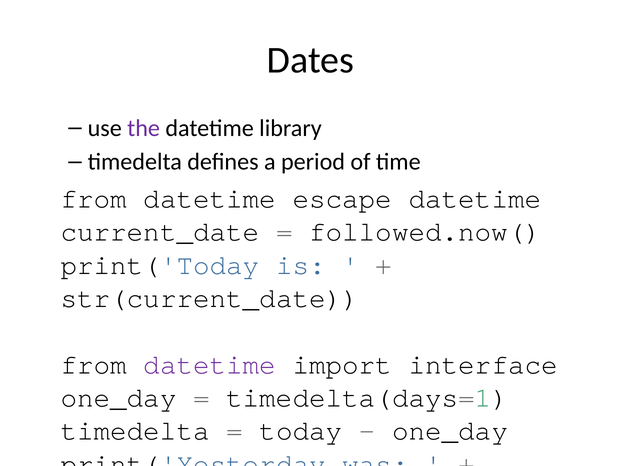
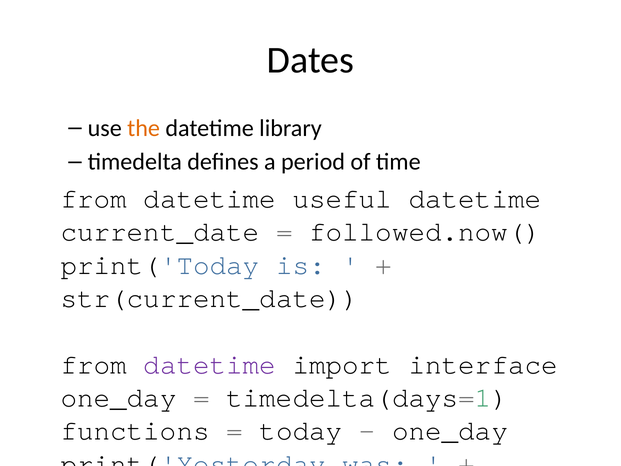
the colour: purple -> orange
escape: escape -> useful
timedelta at (135, 431): timedelta -> functions
